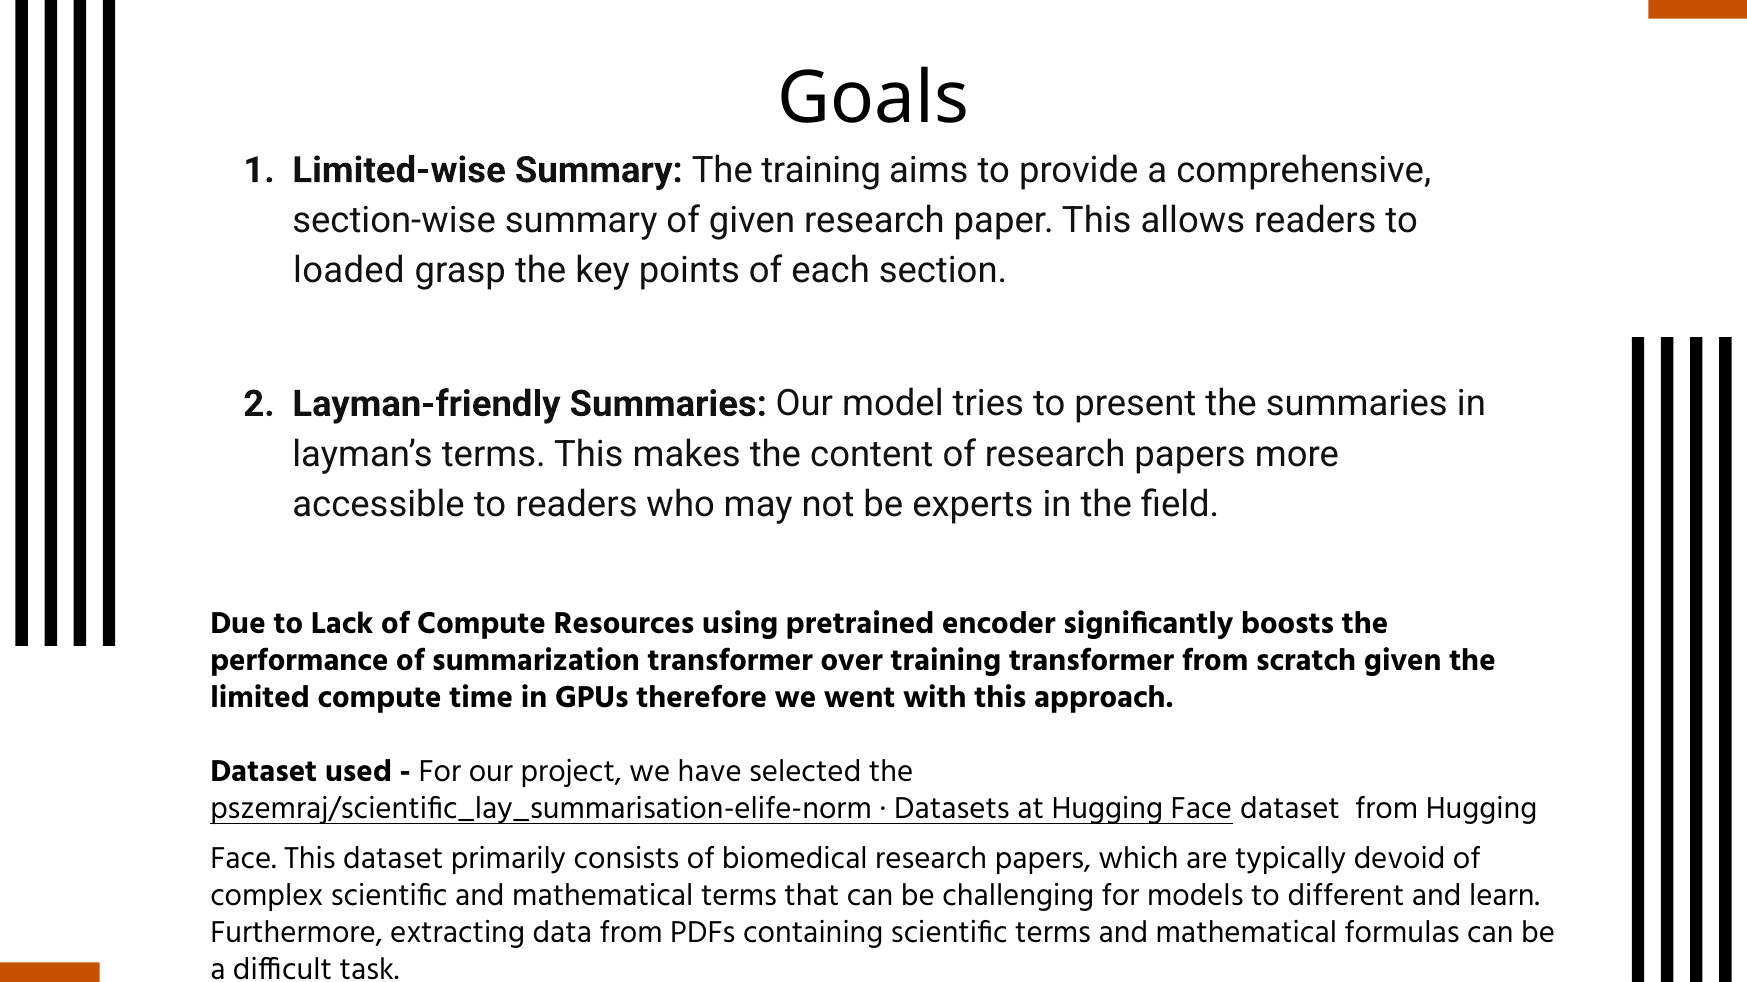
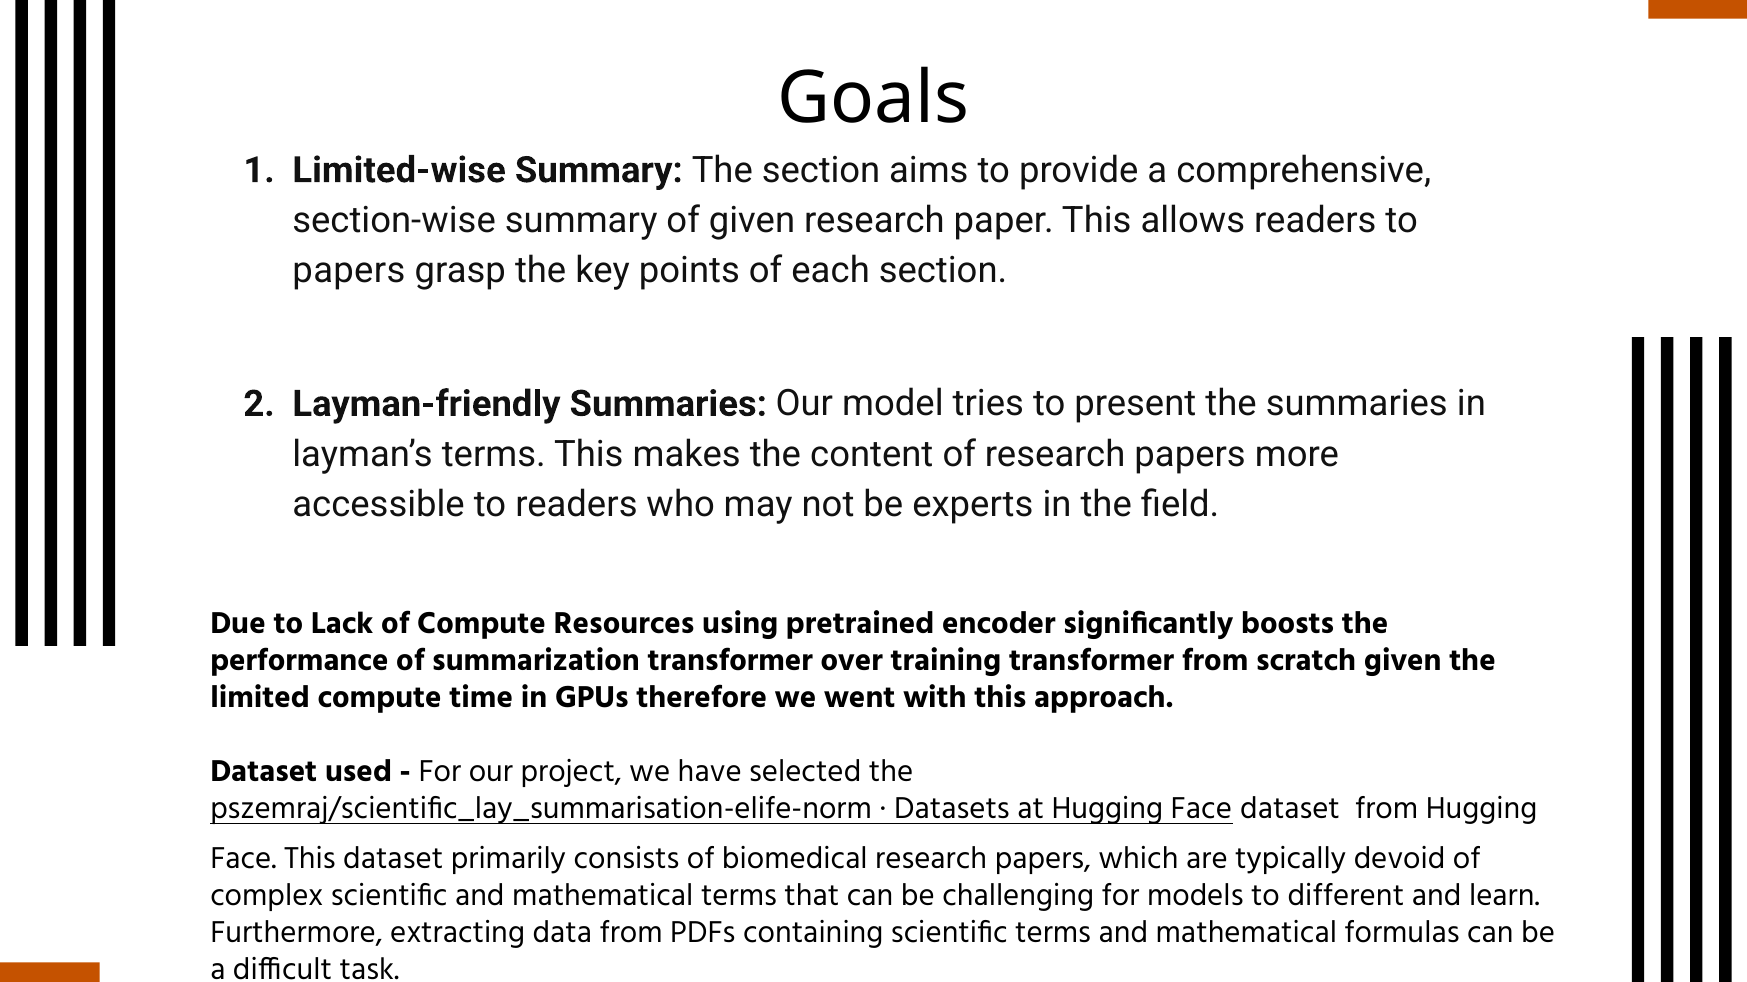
The training: training -> section
loaded at (349, 271): loaded -> papers
